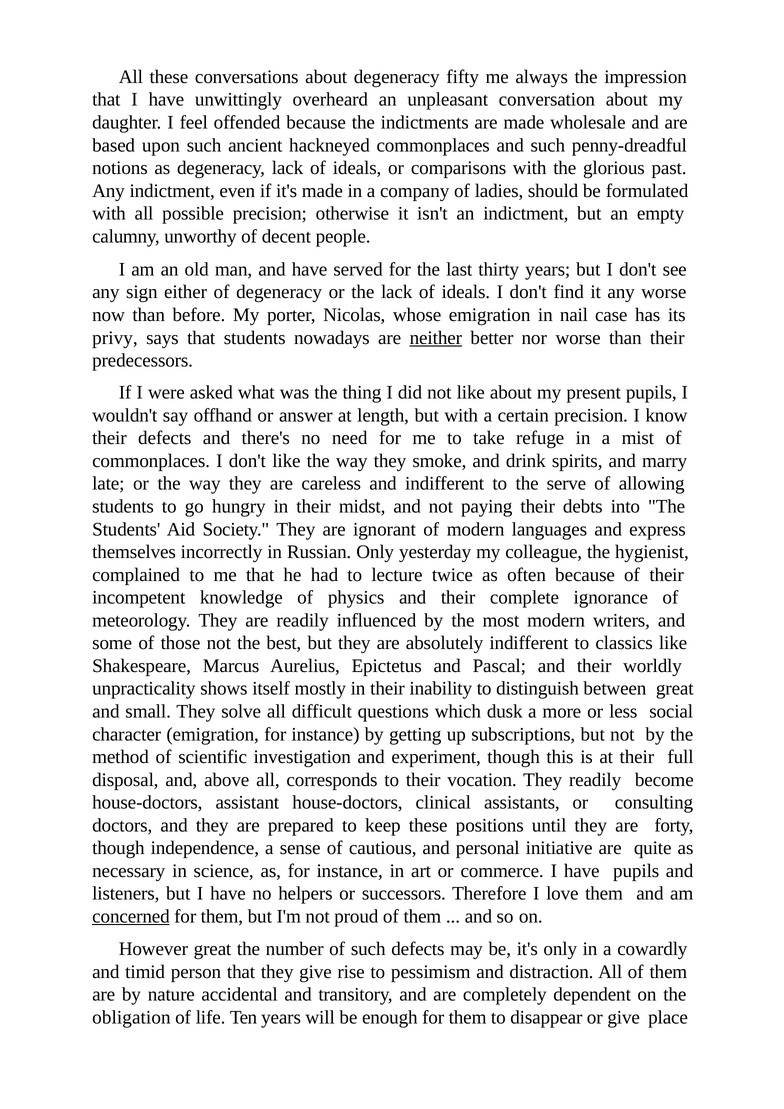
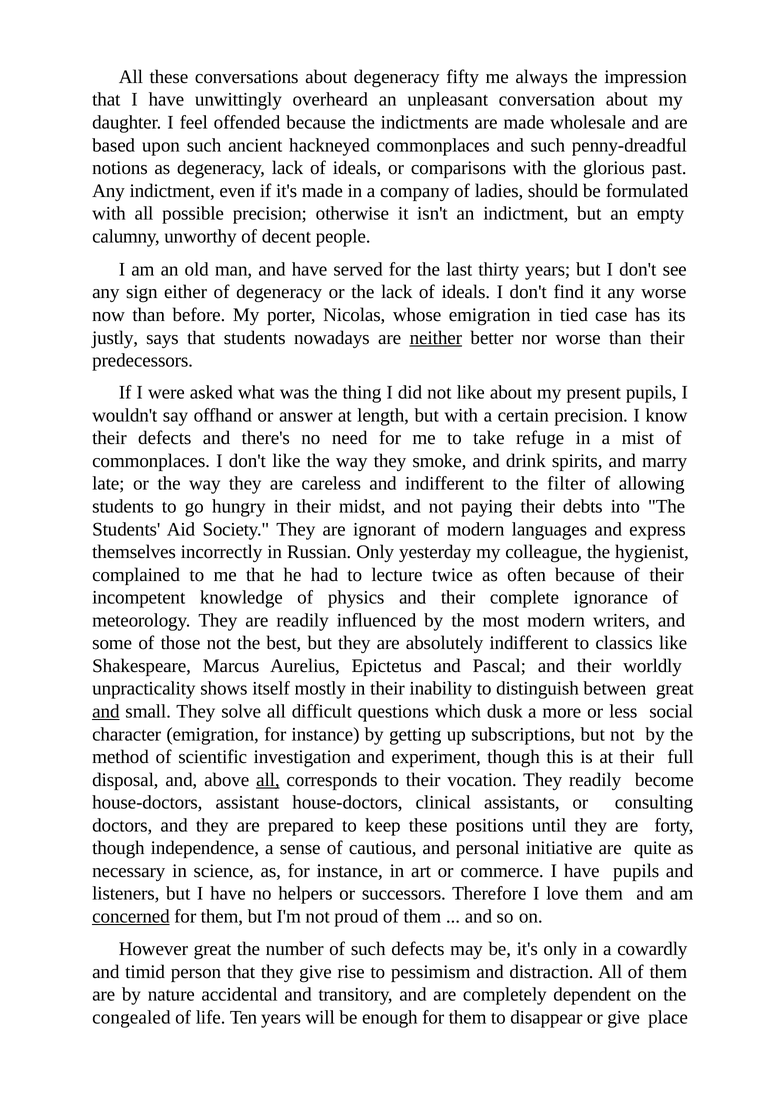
nail: nail -> tied
privy: privy -> justly
serve: serve -> filter
and at (106, 712) underline: none -> present
all at (268, 780) underline: none -> present
obligation: obligation -> congealed
